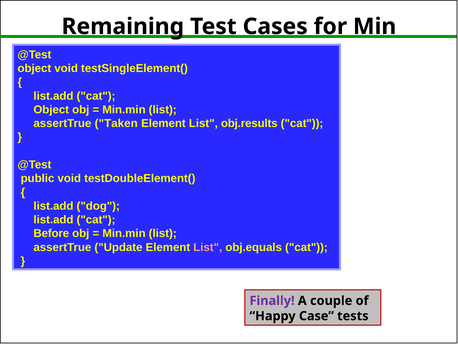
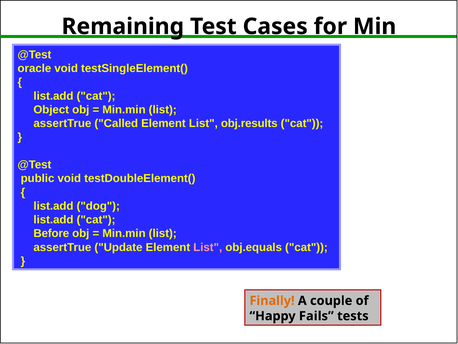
object at (34, 68): object -> oracle
Taken: Taken -> Called
Finally colour: purple -> orange
Case: Case -> Fails
